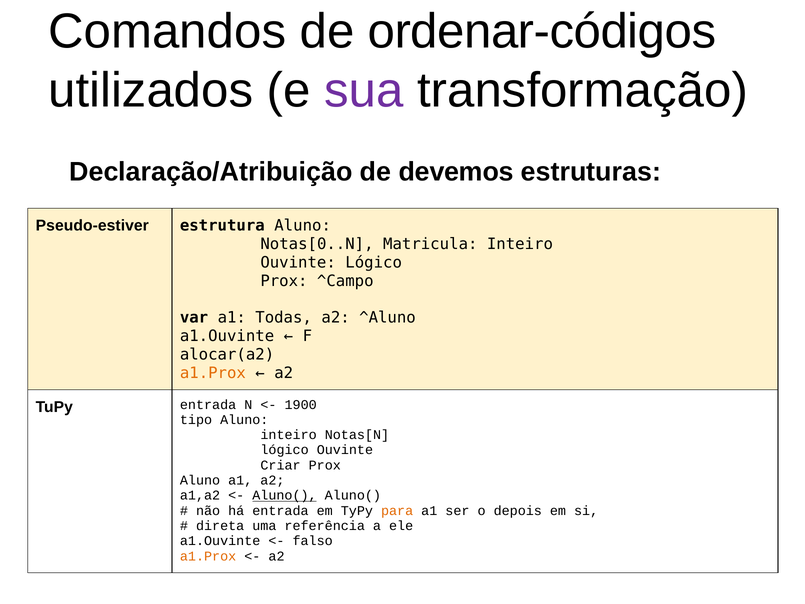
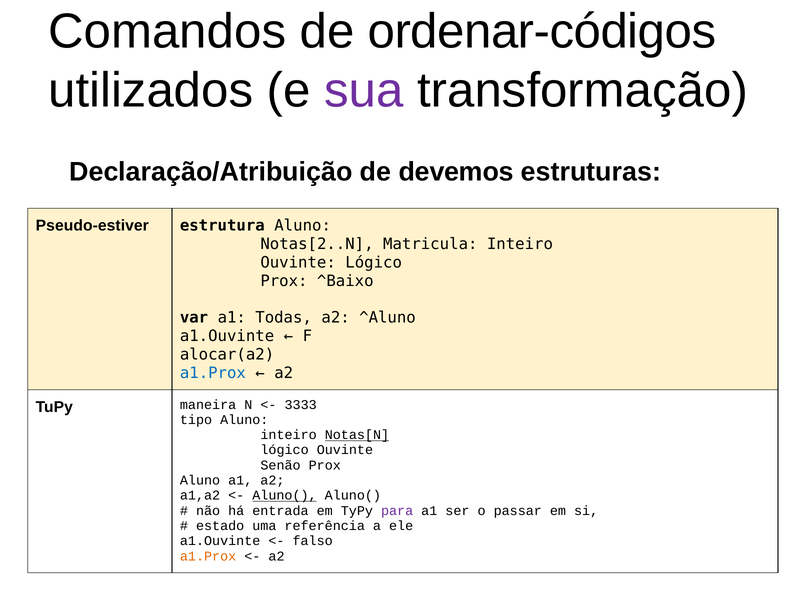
Notas[0..N: Notas[0..N -> Notas[2..N
^Campo: ^Campo -> ^Baixo
a1.Prox at (213, 373) colour: orange -> blue
TuPy entrada: entrada -> maneira
1900: 1900 -> 3333
Notas[N underline: none -> present
Criar: Criar -> Senão
para colour: orange -> purple
depois: depois -> passar
direta: direta -> estado
